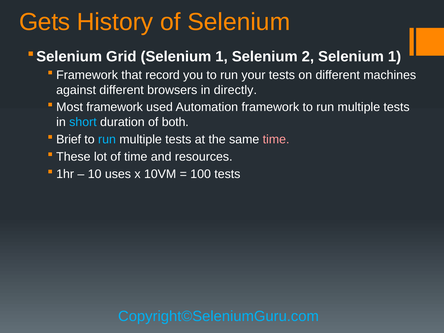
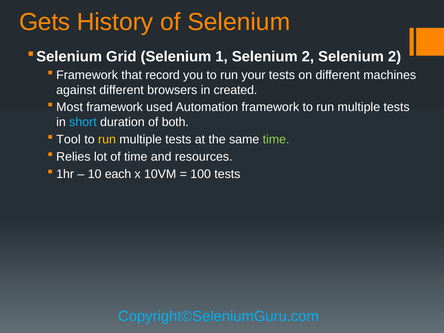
2 Selenium 1: 1 -> 2
directly: directly -> created
Brief: Brief -> Tool
run at (107, 139) colour: light blue -> yellow
time at (276, 139) colour: pink -> light green
These: These -> Relies
uses: uses -> each
